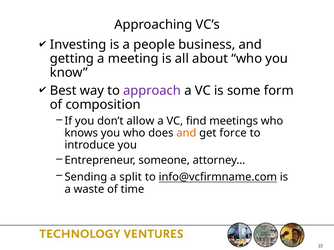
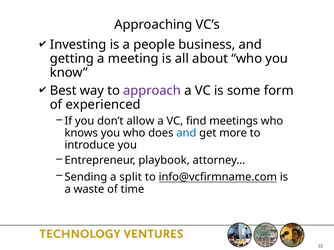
composition: composition -> experienced
and at (186, 133) colour: orange -> blue
force: force -> more
someone: someone -> playbook
